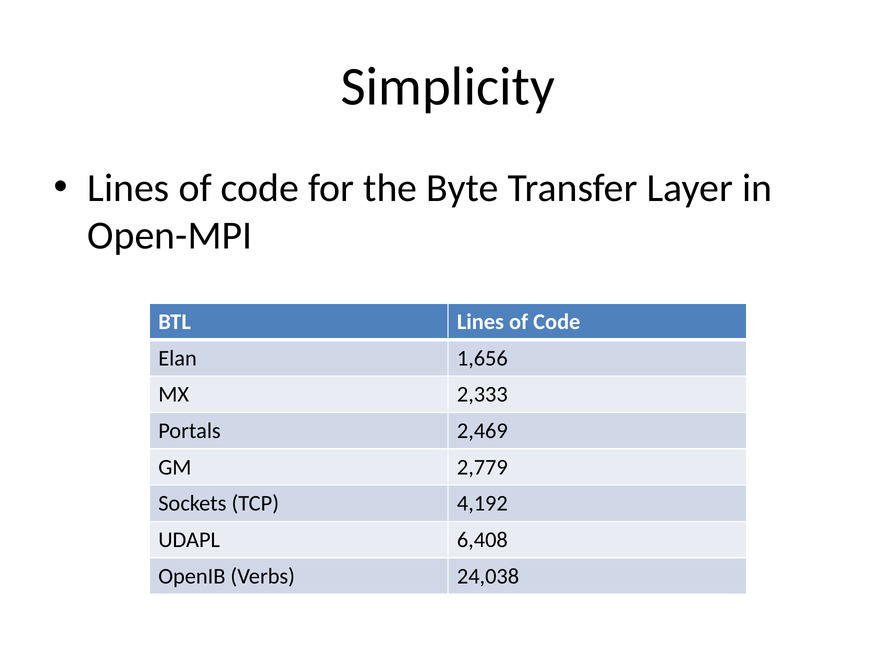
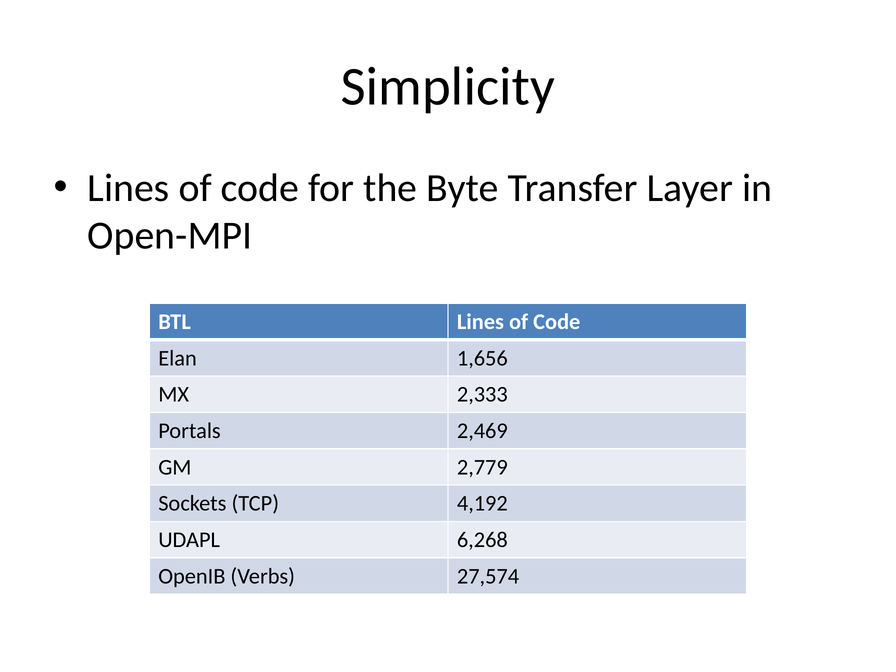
6,408: 6,408 -> 6,268
24,038: 24,038 -> 27,574
